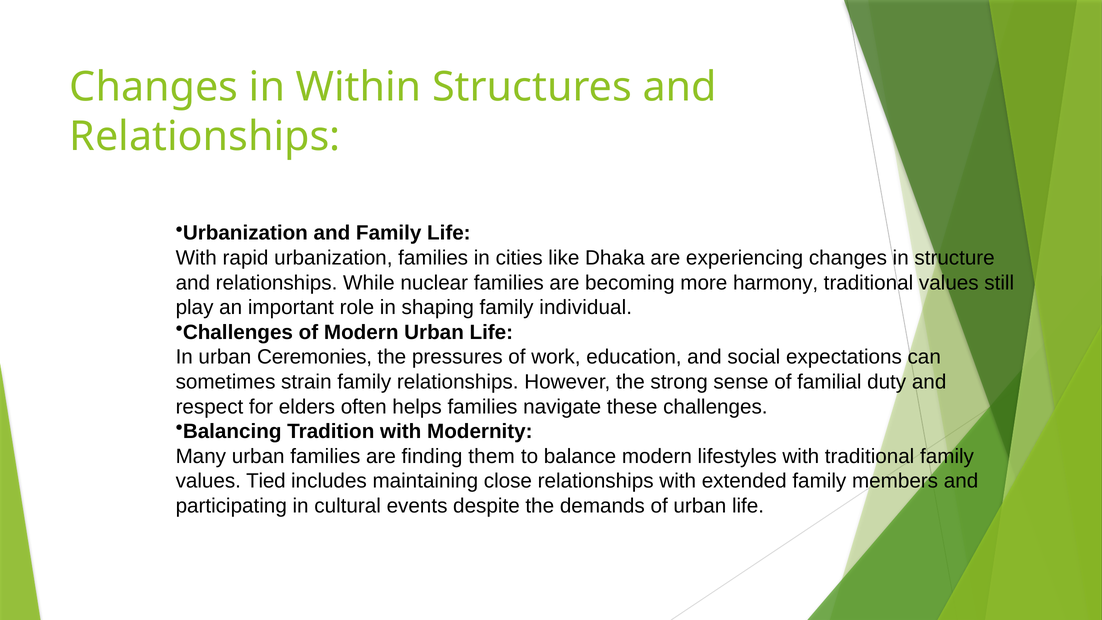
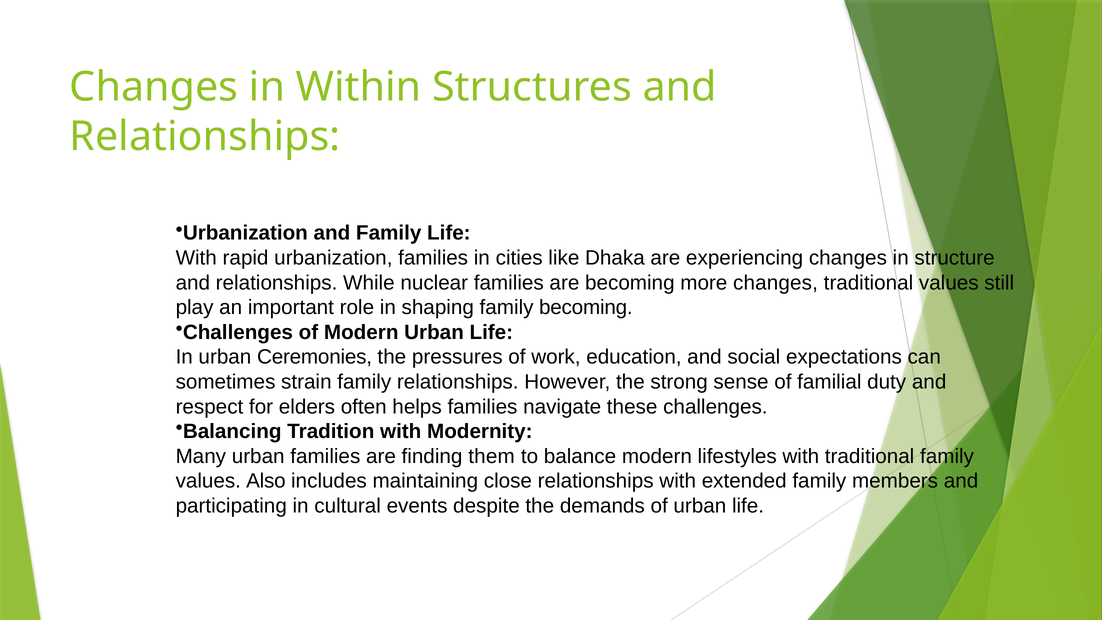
more harmony: harmony -> changes
family individual: individual -> becoming
Tied: Tied -> Also
